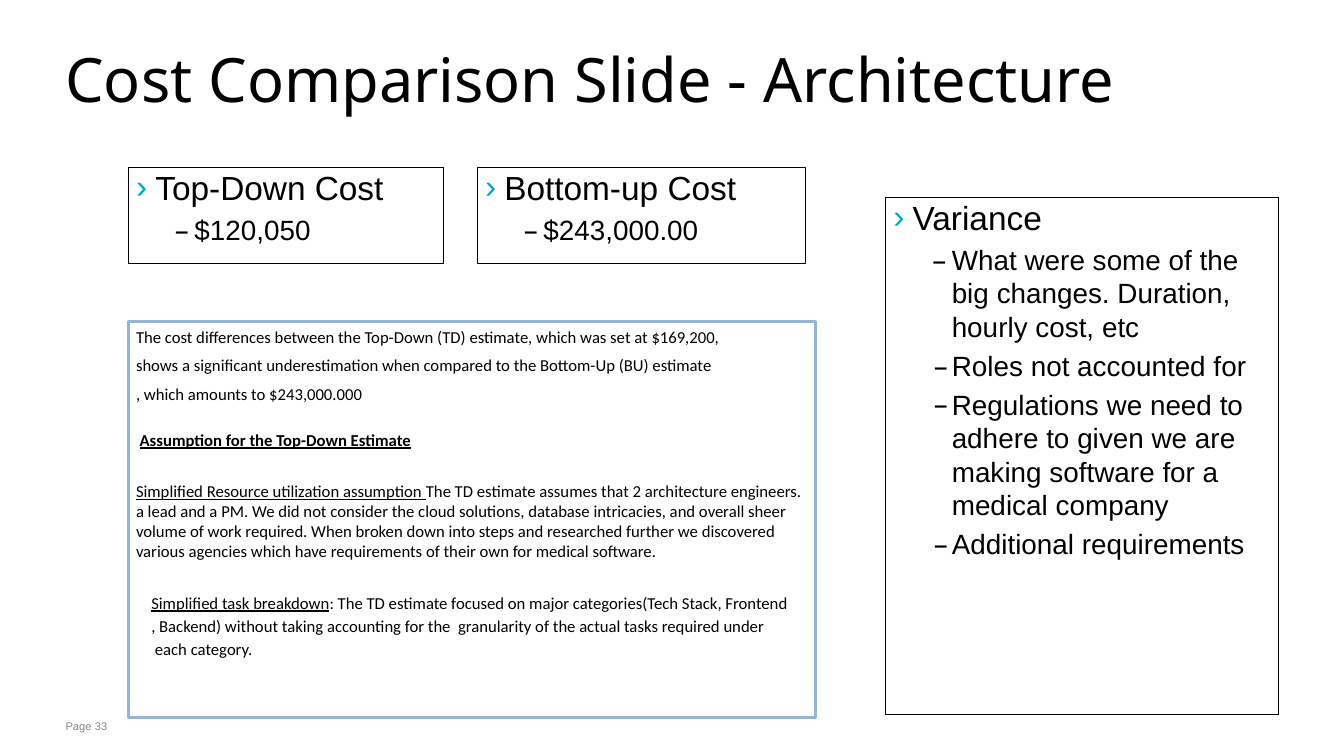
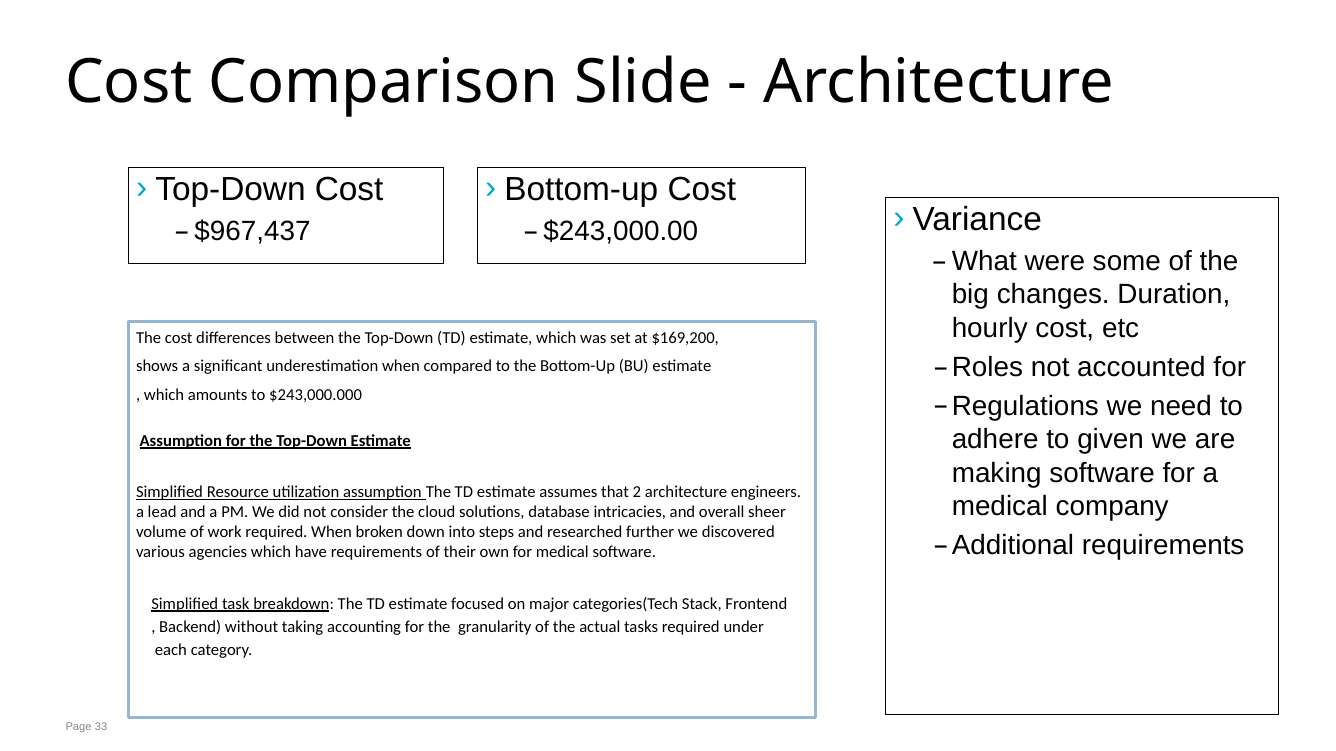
$120,050: $120,050 -> $967,437
